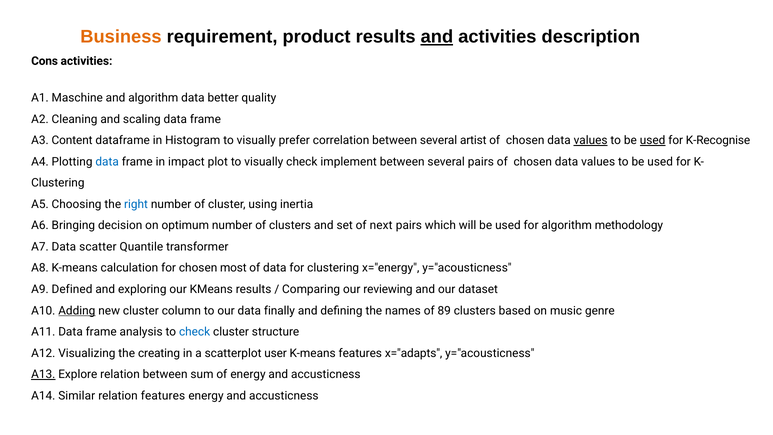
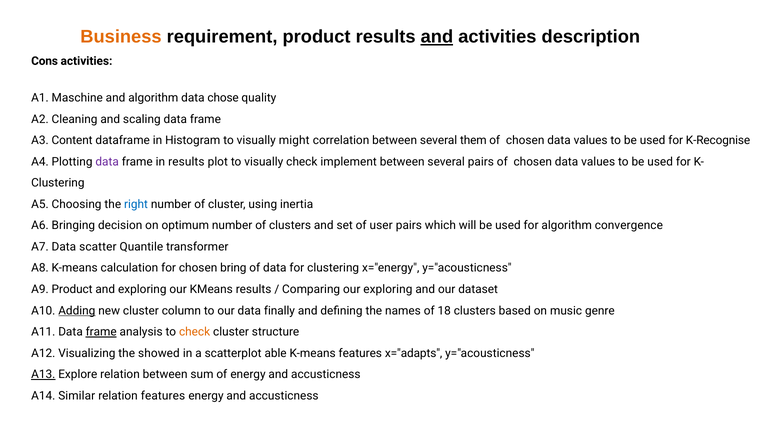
better: better -> chose
prefer: prefer -> might
artist: artist -> them
values at (591, 140) underline: present -> none
used at (653, 140) underline: present -> none
data at (107, 162) colour: blue -> purple
in impact: impact -> results
next: next -> user
methodology: methodology -> convergence
most: most -> bring
A9 Defined: Defined -> Product
our reviewing: reviewing -> exploring
89: 89 -> 18
frame at (101, 332) underline: none -> present
check at (195, 332) colour: blue -> orange
creating: creating -> showed
user: user -> able
